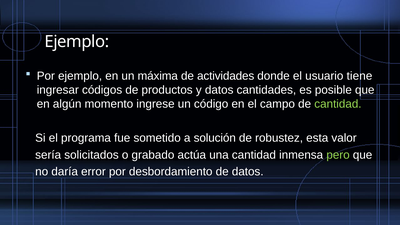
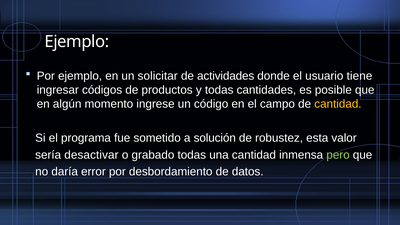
máxima: máxima -> solicitar
y datos: datos -> todas
cantidad at (338, 104) colour: light green -> yellow
solicitados: solicitados -> desactivar
grabado actúa: actúa -> todas
